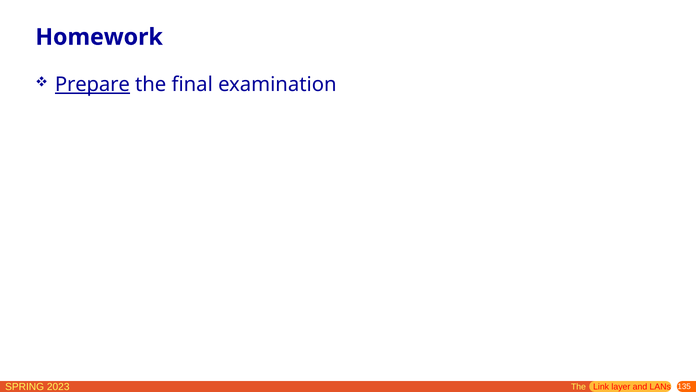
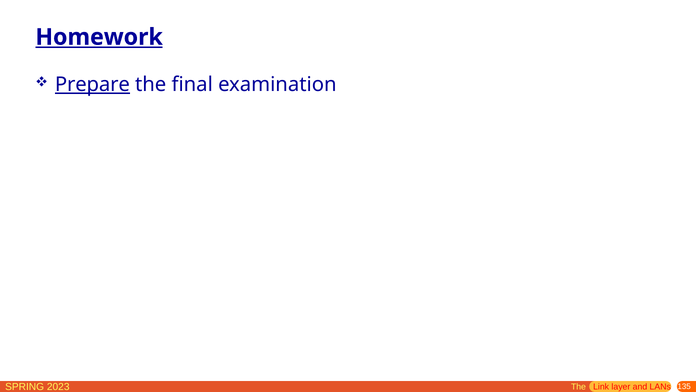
Homework underline: none -> present
